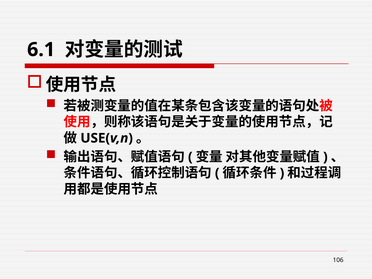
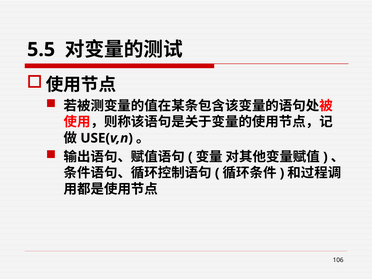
6.1: 6.1 -> 5.5
